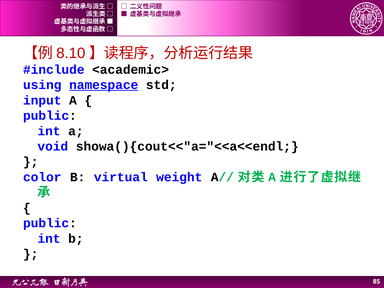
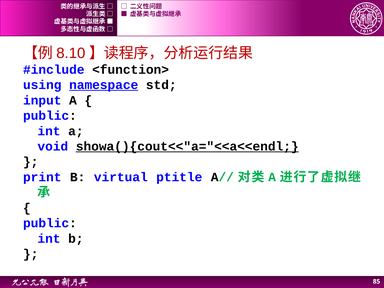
<academic>: <academic> -> <function>
showa(){cout<<"a="<<a<<endl underline: none -> present
color: color -> print
weight: weight -> ptitle
